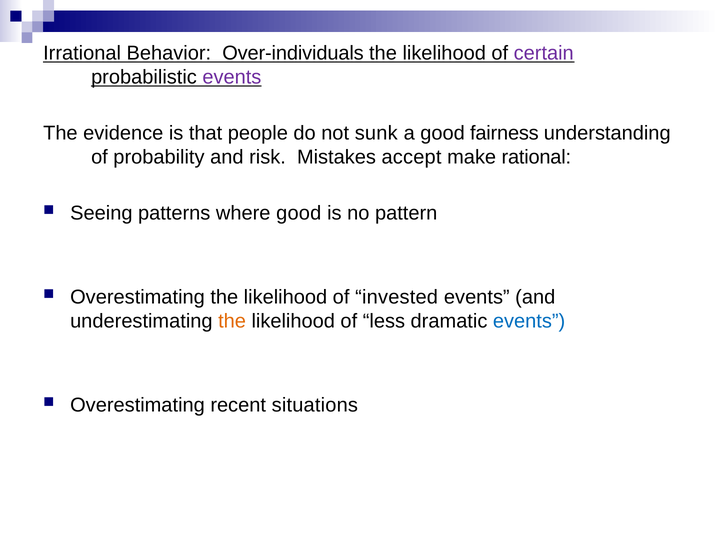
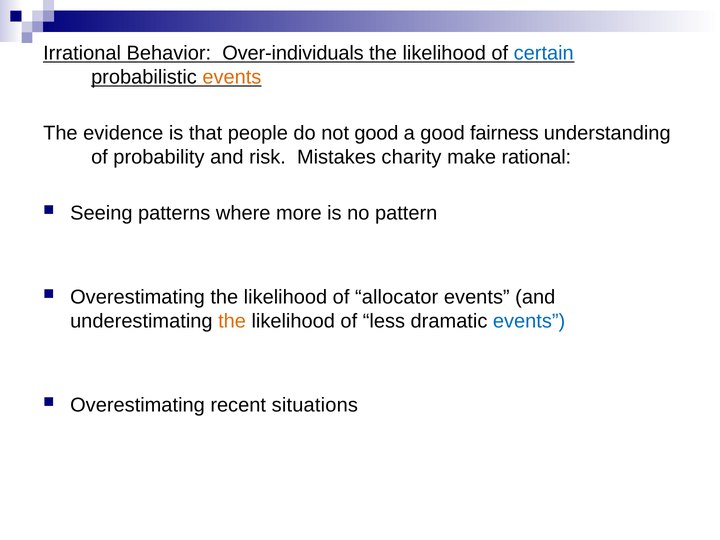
certain colour: purple -> blue
events at (232, 77) colour: purple -> orange
not sunk: sunk -> good
accept: accept -> charity
where good: good -> more
invested: invested -> allocator
